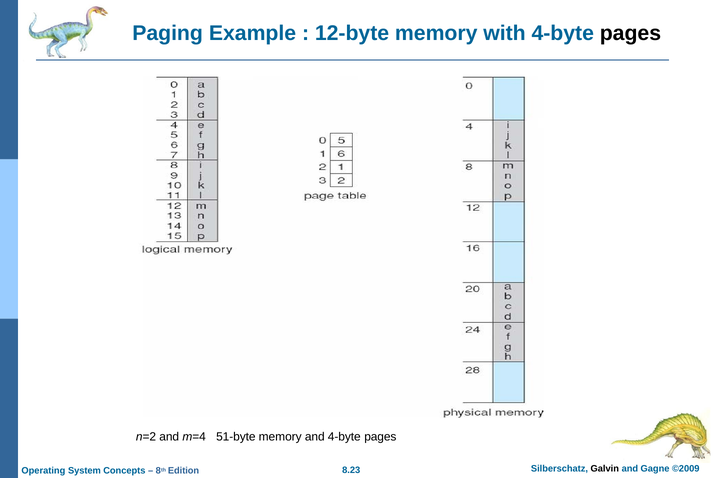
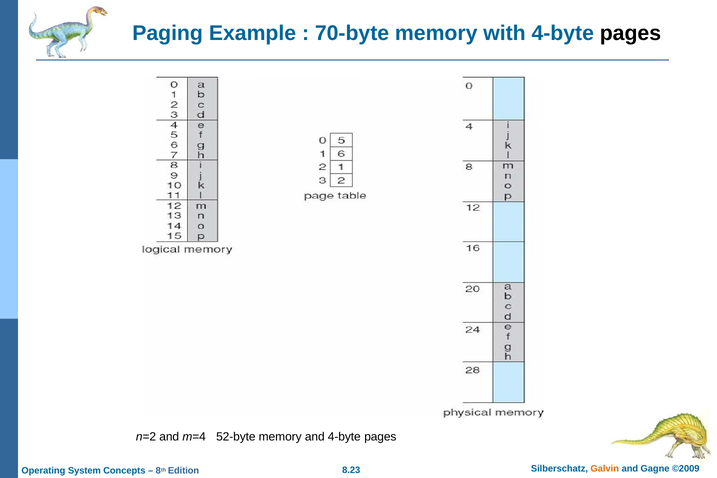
12-byte: 12-byte -> 70-byte
51-byte: 51-byte -> 52-byte
Galvin colour: black -> orange
